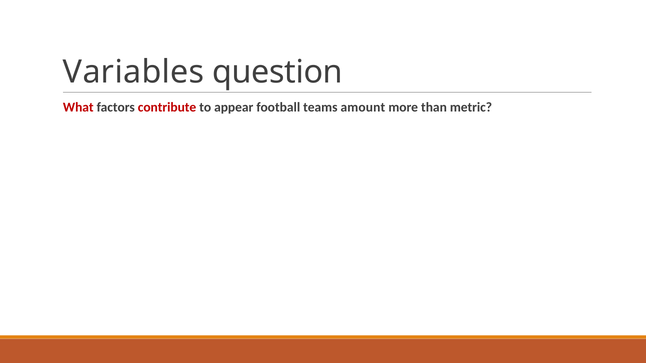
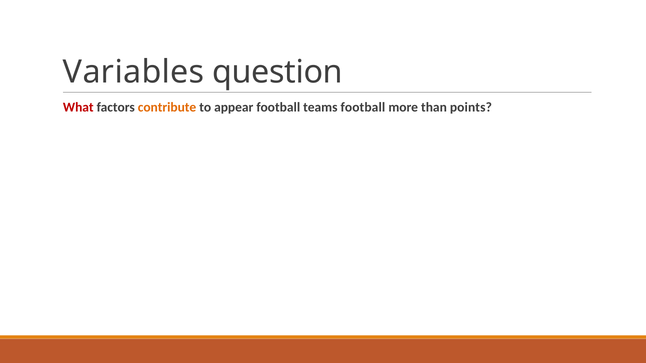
contribute colour: red -> orange
teams amount: amount -> football
metric: metric -> points
